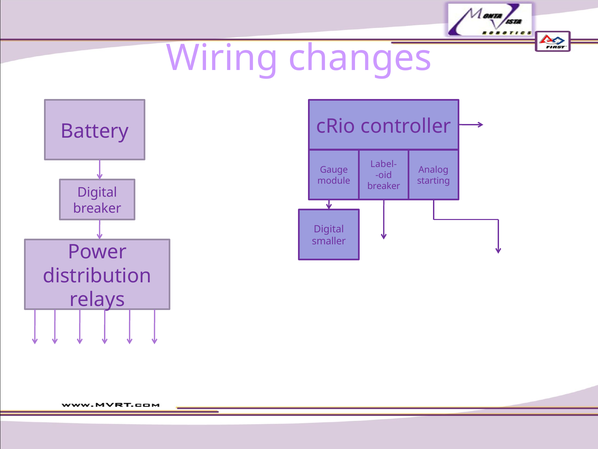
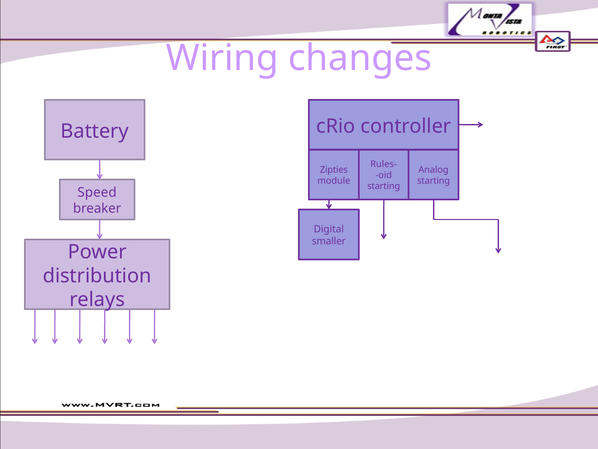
Label-: Label- -> Rules-
Gauge: Gauge -> Zipties
breaker at (384, 186): breaker -> starting
Digital at (97, 192): Digital -> Speed
